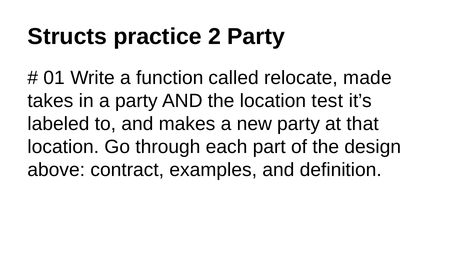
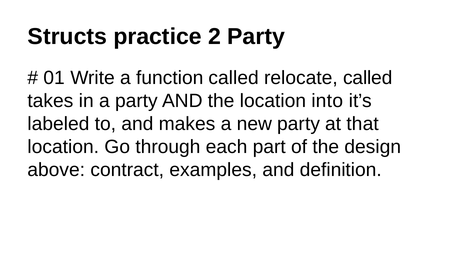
relocate made: made -> called
test: test -> into
